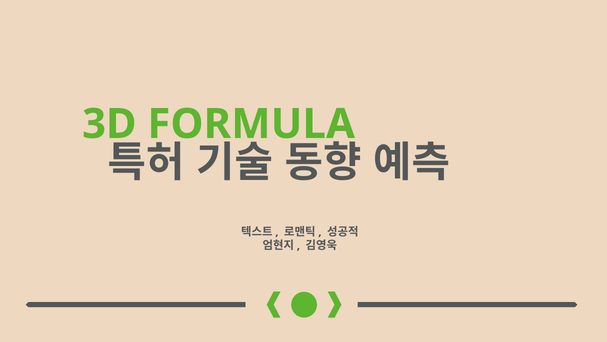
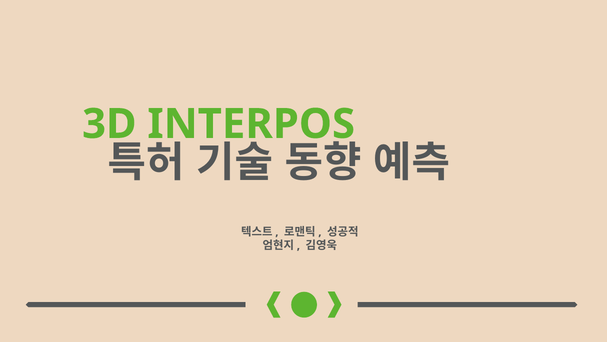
FORMULA: FORMULA -> INTERPOS
